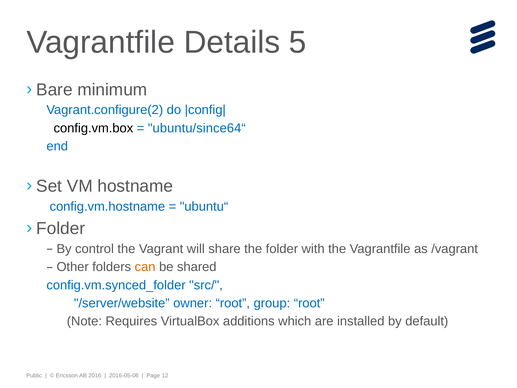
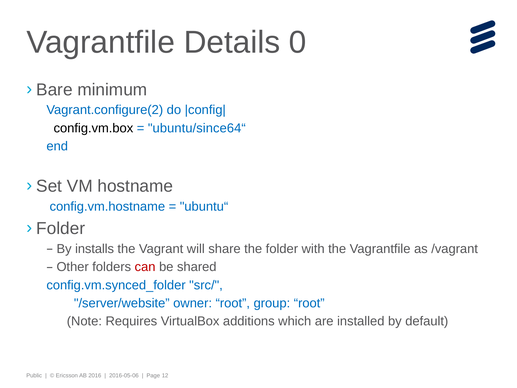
5: 5 -> 0
control: control -> installs
can colour: orange -> red
